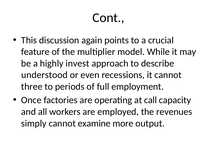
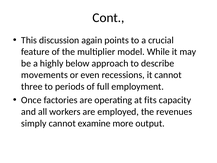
invest: invest -> below
understood: understood -> movements
call: call -> fits
